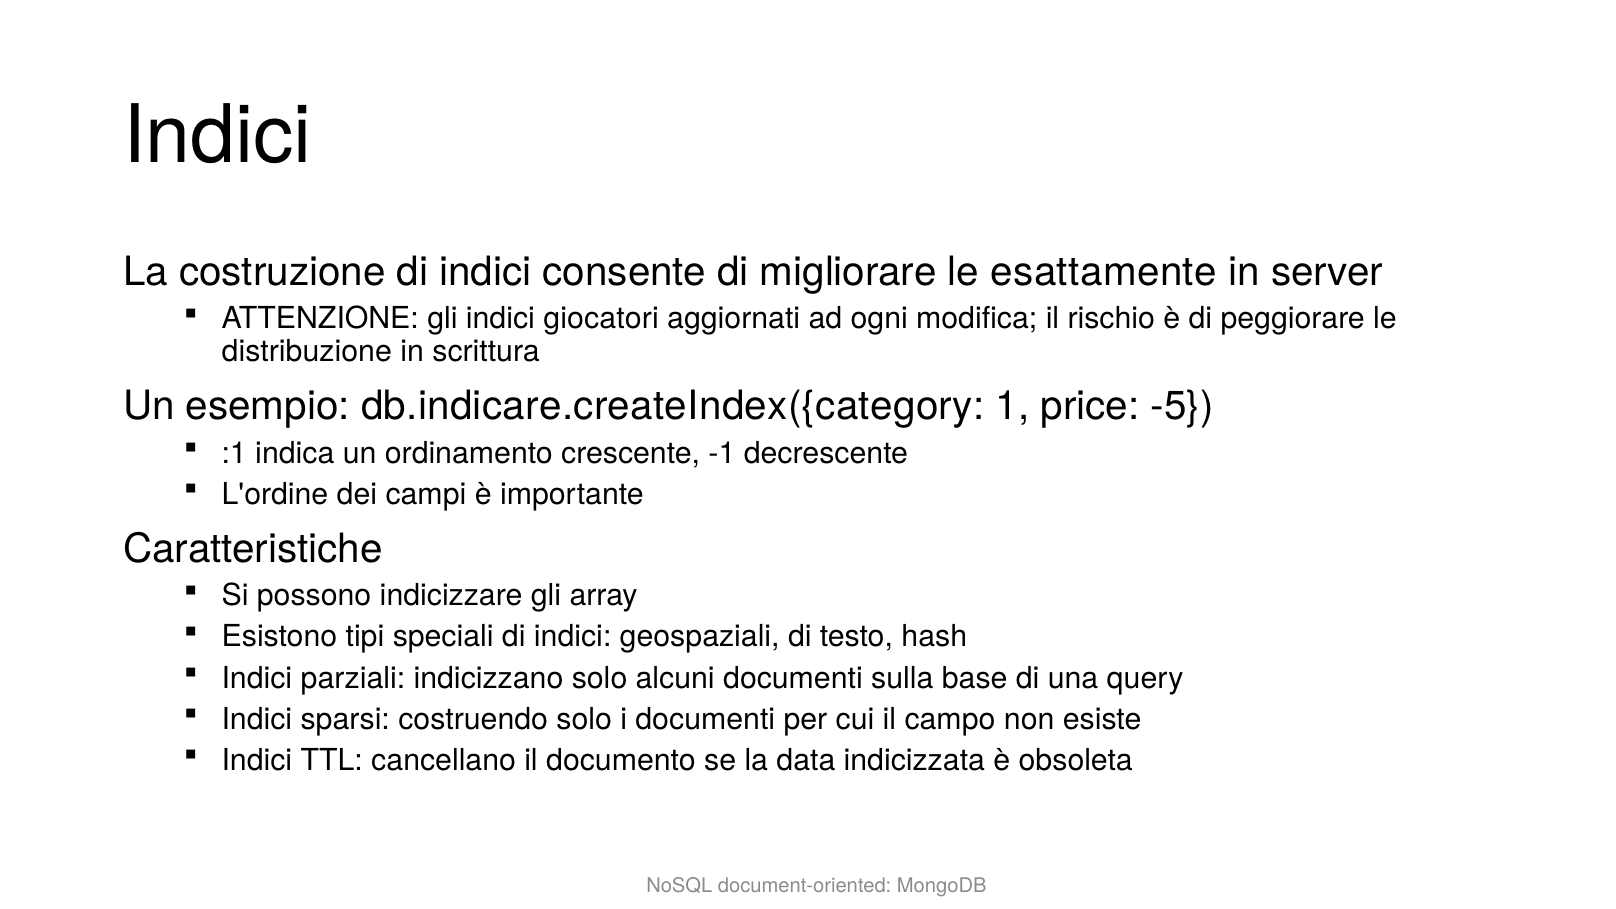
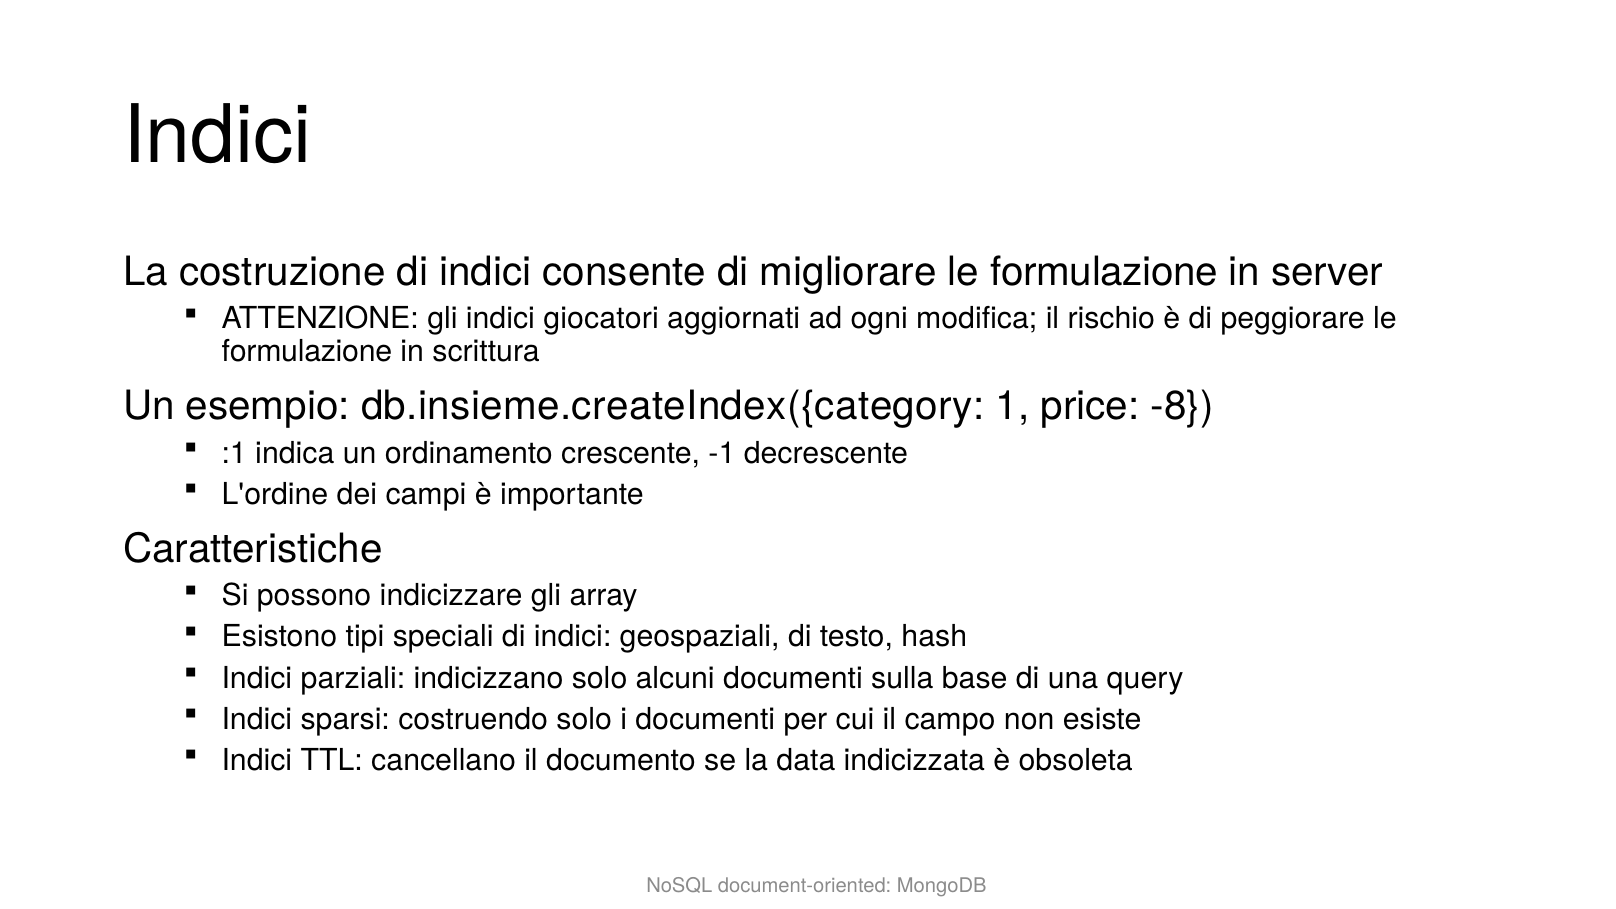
migliorare le esattamente: esattamente -> formulazione
distribuzione at (307, 352): distribuzione -> formulazione
db.indicare.createIndex({category: db.indicare.createIndex({category -> db.insieme.createIndex({category
-5: -5 -> -8
